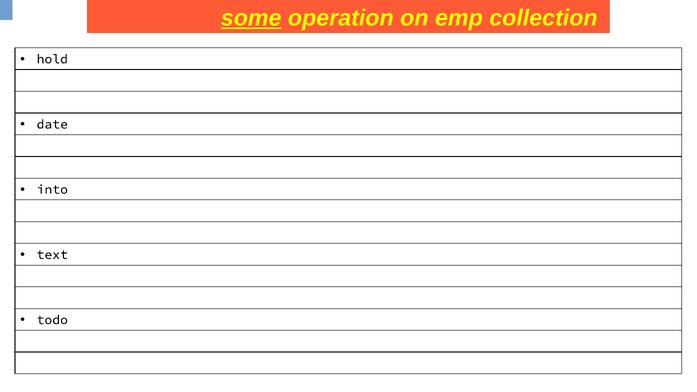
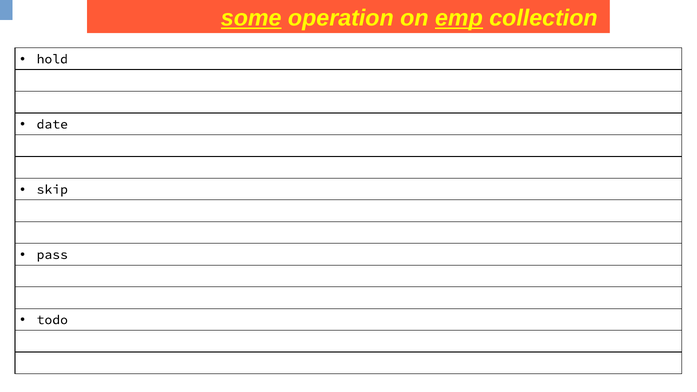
emp underline: none -> present
into: into -> skip
text: text -> pass
